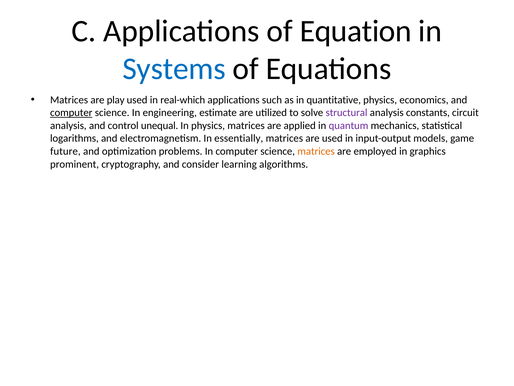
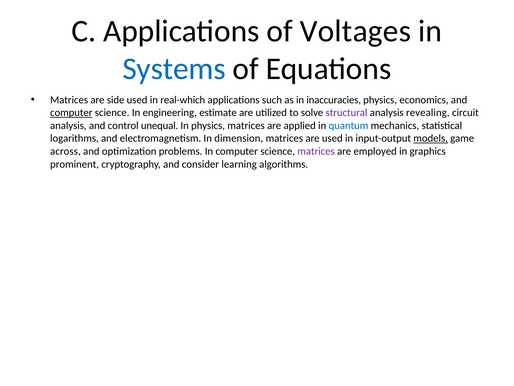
Equation: Equation -> Voltages
play: play -> side
quantitative: quantitative -> inaccuracies
constants: constants -> revealing
quantum colour: purple -> blue
essentially: essentially -> dimension
models underline: none -> present
future: future -> across
matrices at (316, 151) colour: orange -> purple
